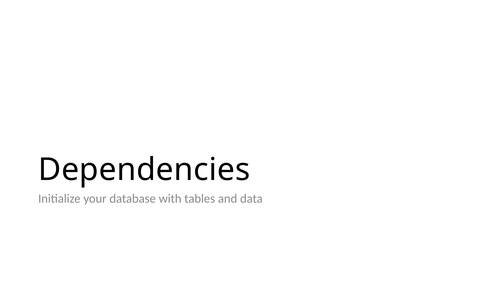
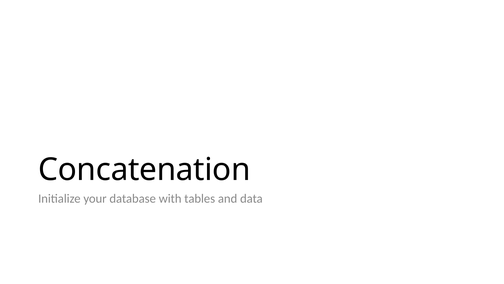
Dependencies: Dependencies -> Concatenation
